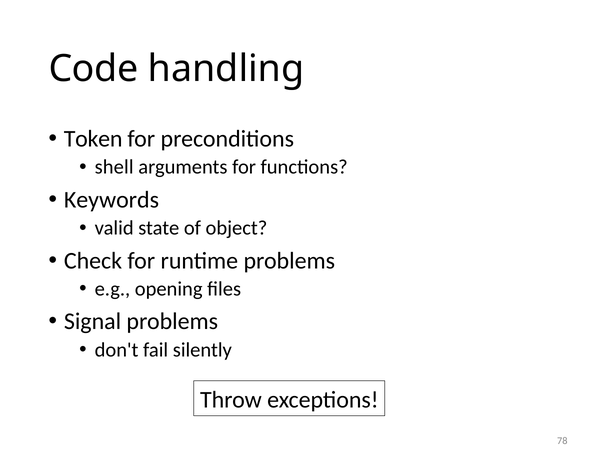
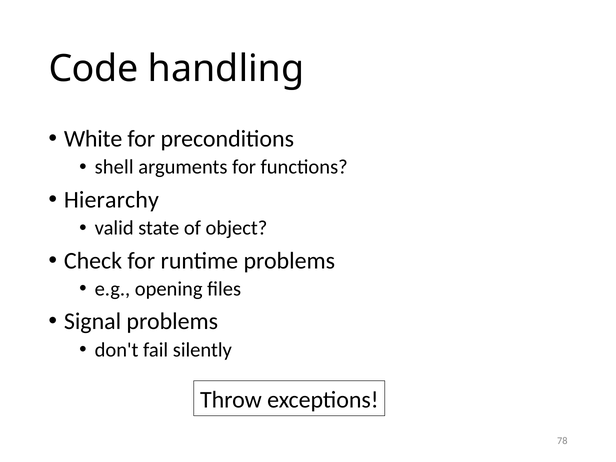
Token: Token -> White
Keywords: Keywords -> Hierarchy
